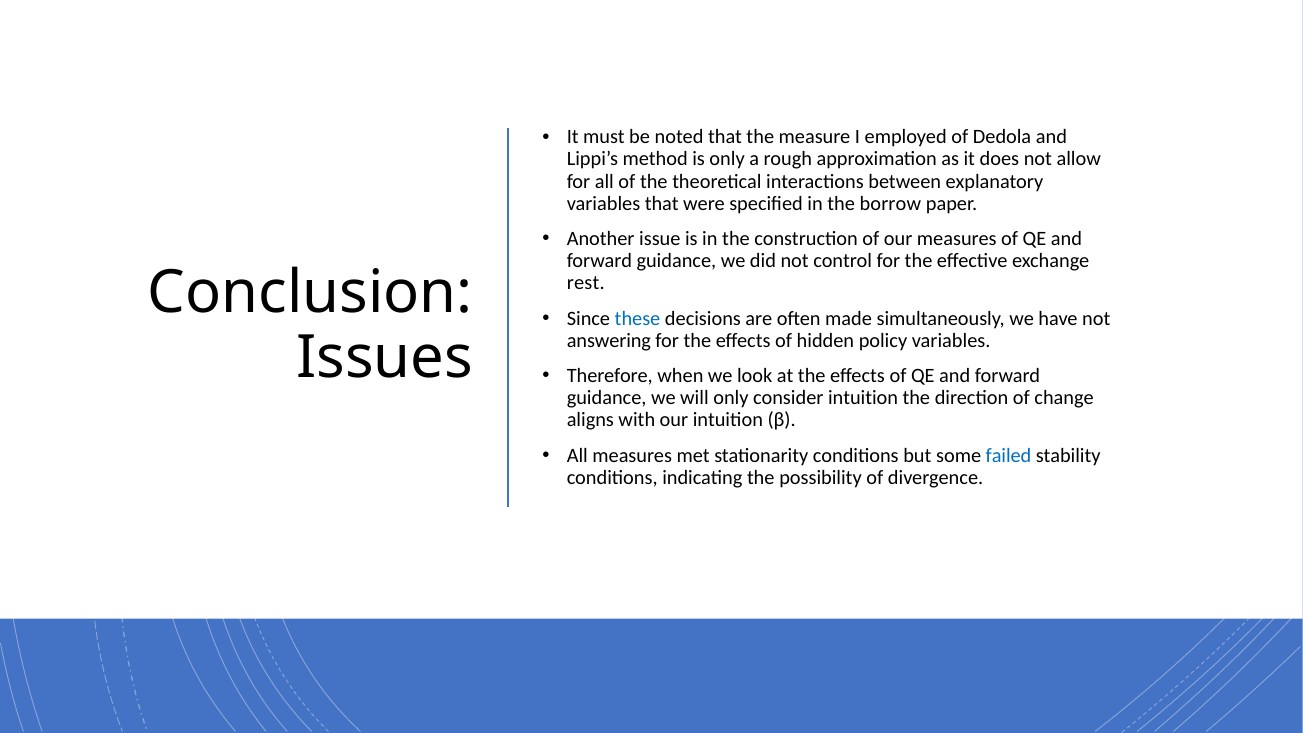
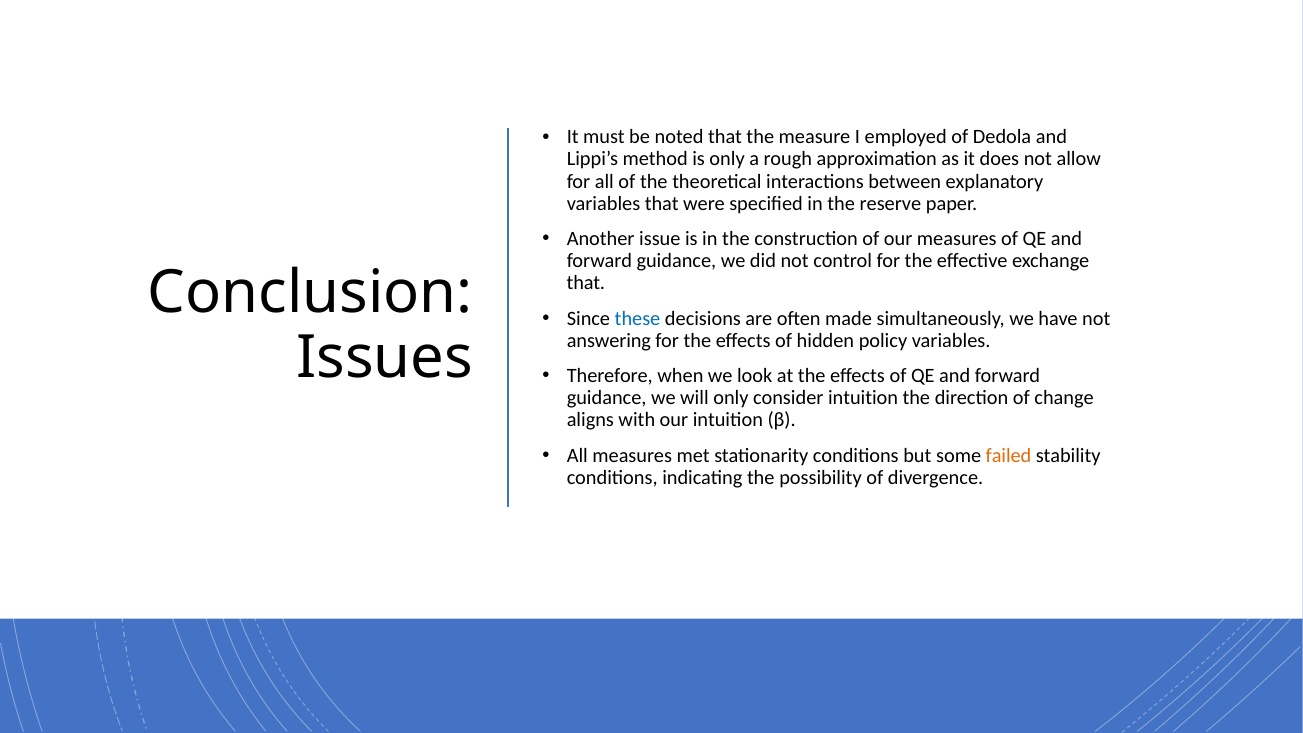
borrow: borrow -> reserve
rest at (586, 283): rest -> that
failed colour: blue -> orange
